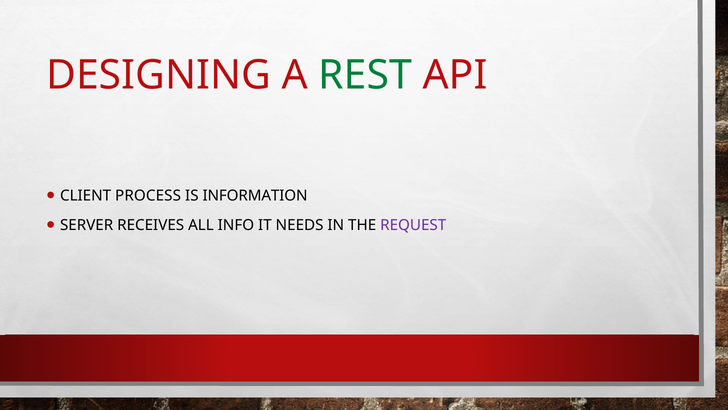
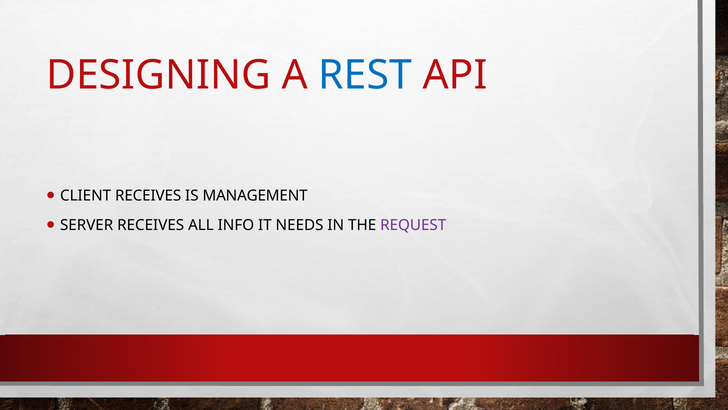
REST colour: green -> blue
CLIENT PROCESS: PROCESS -> RECEIVES
INFORMATION: INFORMATION -> MANAGEMENT
